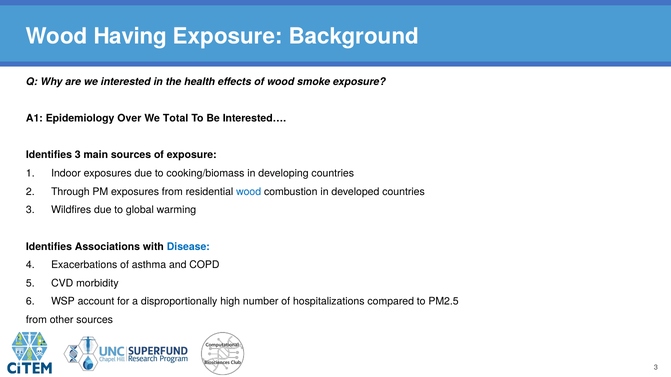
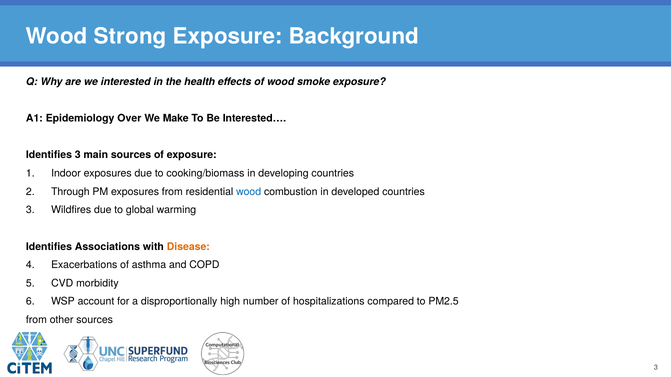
Having: Having -> Strong
Total: Total -> Make
Disease colour: blue -> orange
